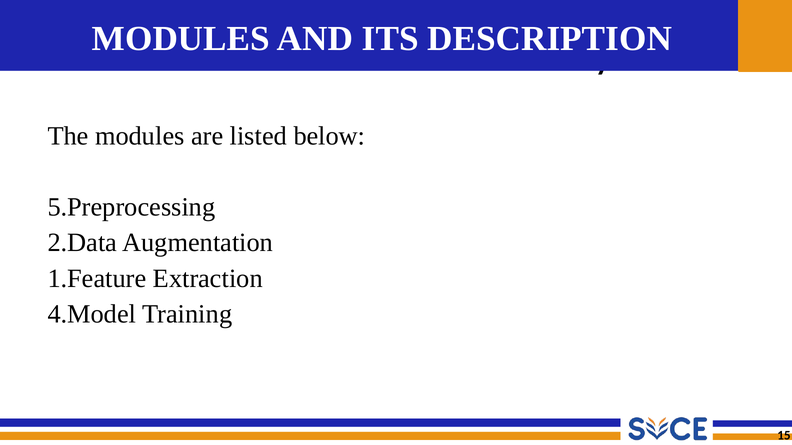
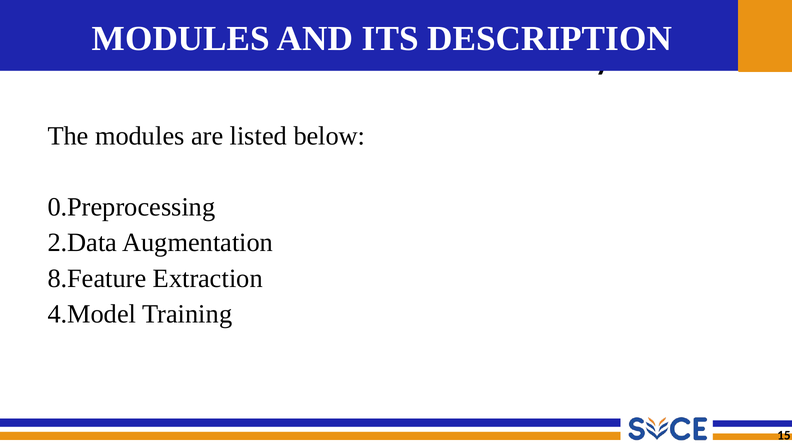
5.Preprocessing: 5.Preprocessing -> 0.Preprocessing
1.Feature: 1.Feature -> 8.Feature
